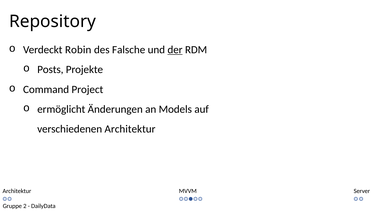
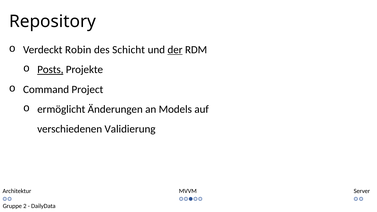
Falsche: Falsche -> Schicht
Posts underline: none -> present
verschiedenen Architektur: Architektur -> Validierung
